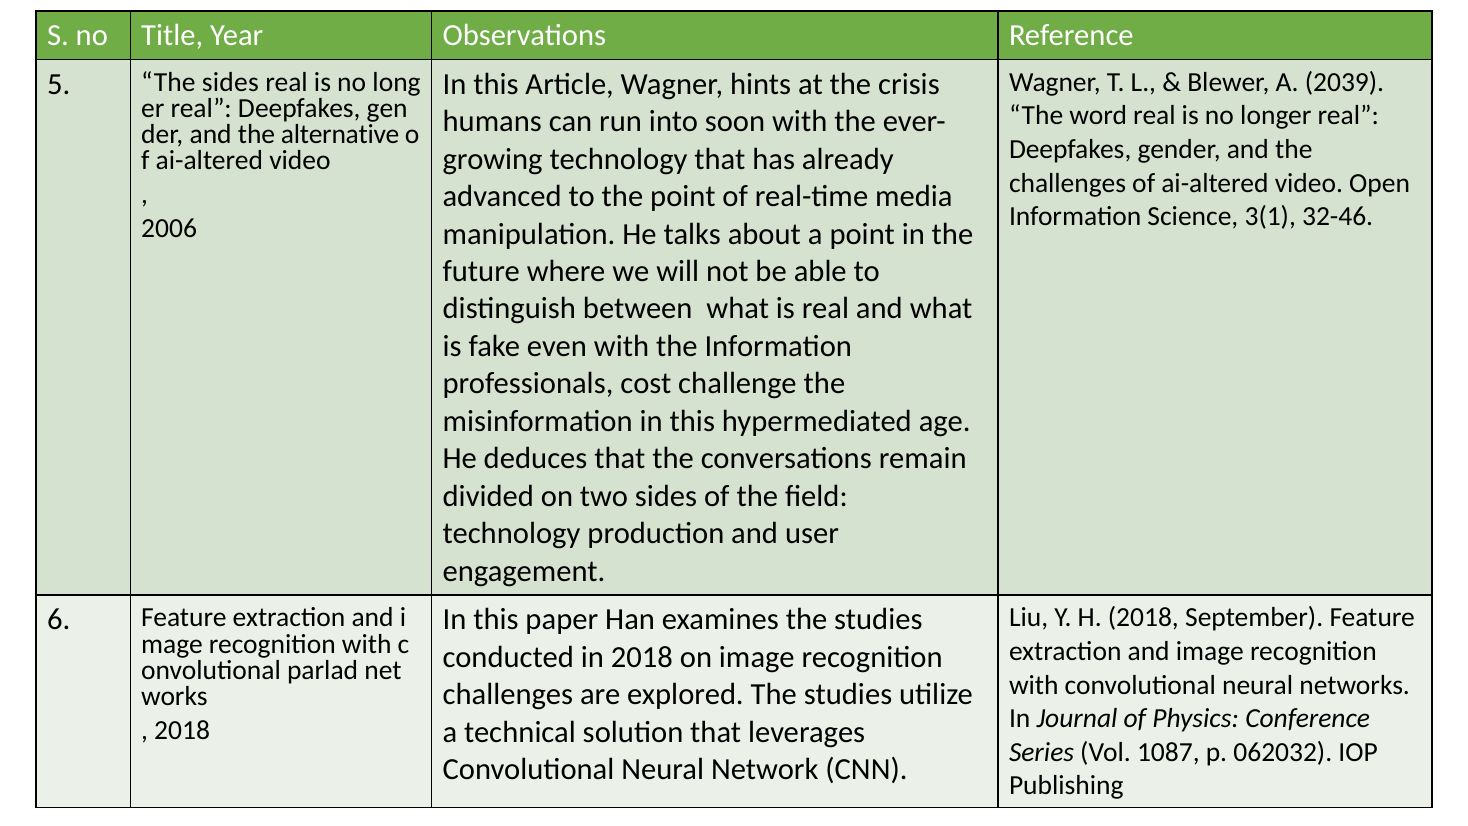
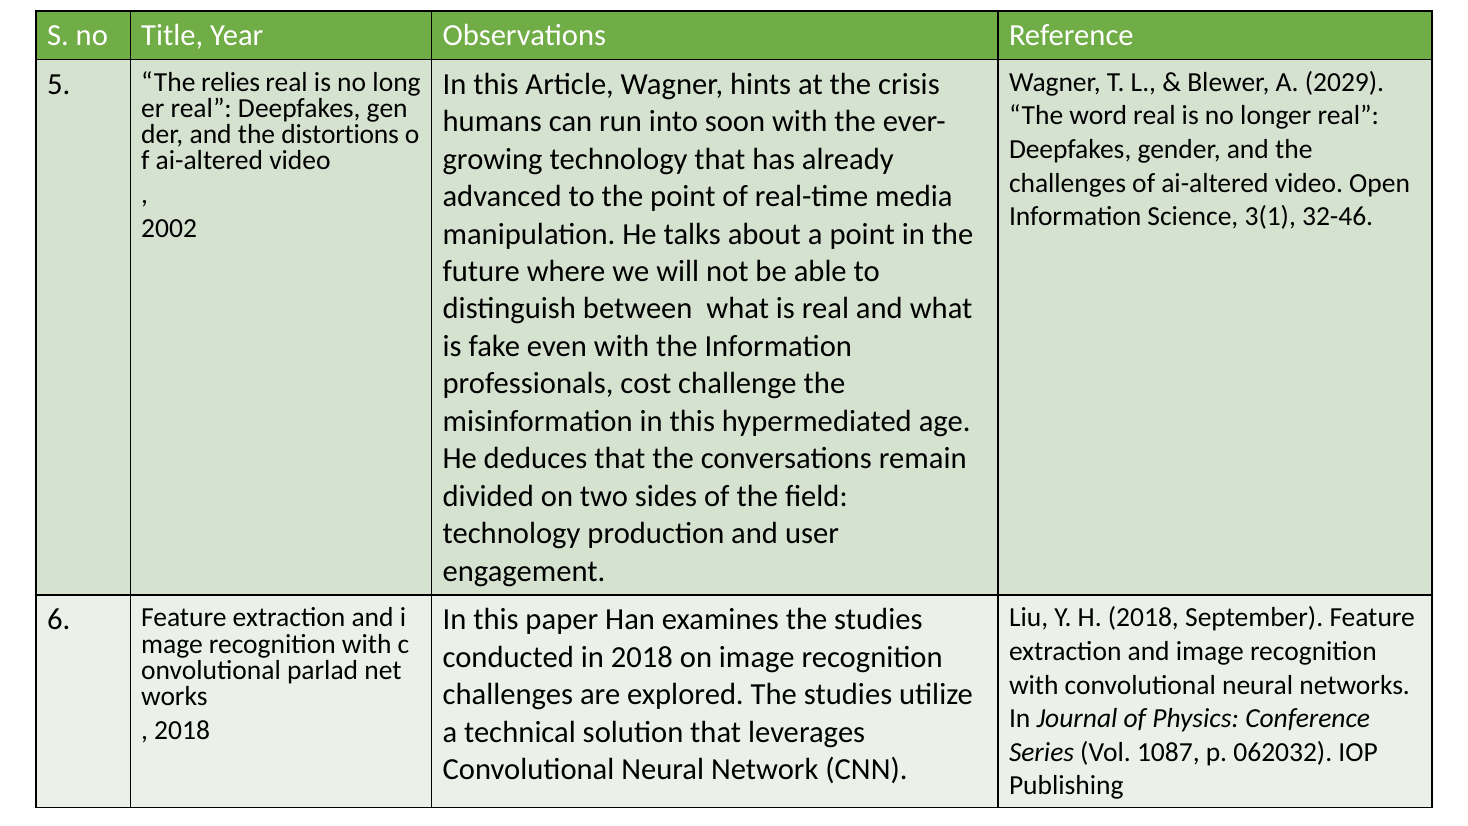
2039: 2039 -> 2029
The sides: sides -> relies
alternative: alternative -> distortions
2006: 2006 -> 2002
